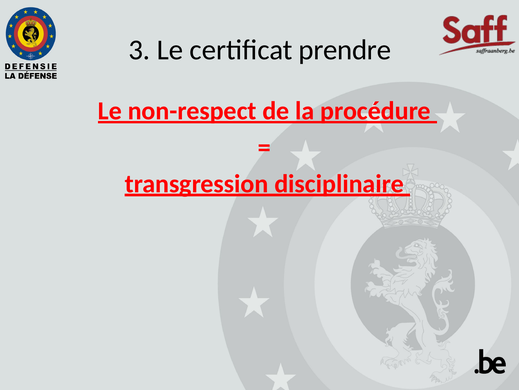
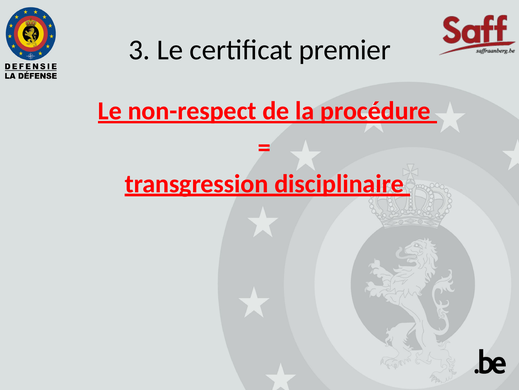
prendre: prendre -> premier
